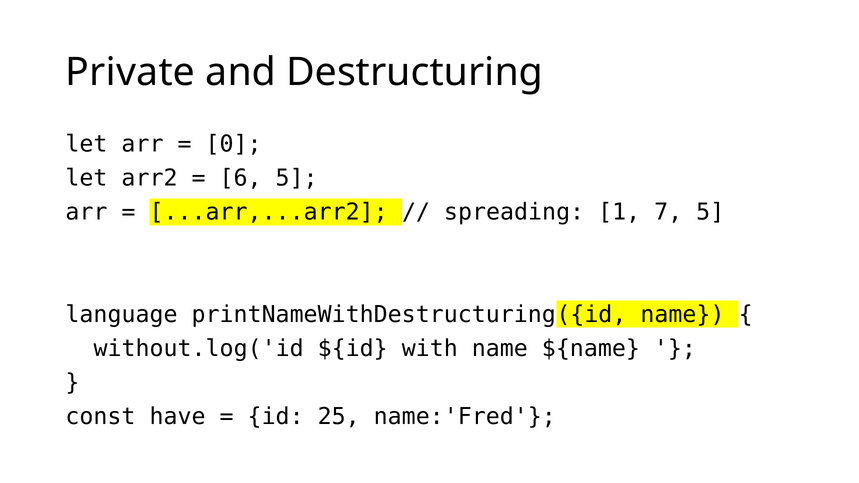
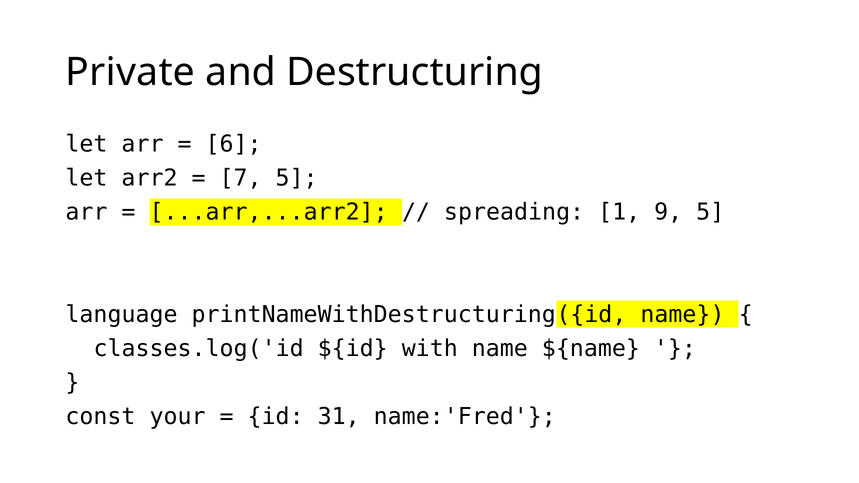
0: 0 -> 6
6: 6 -> 7
7: 7 -> 9
without.log('id: without.log('id -> classes.log('id
have: have -> your
25: 25 -> 31
